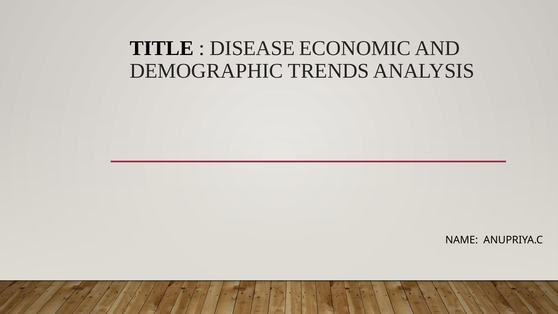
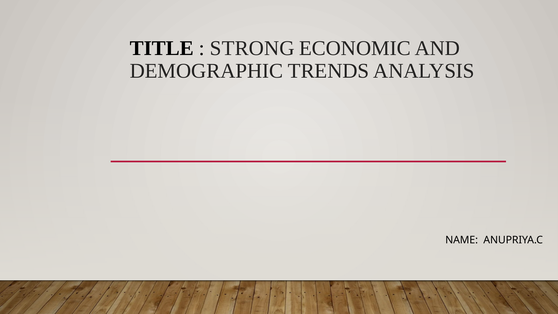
DISEASE: DISEASE -> STRONG
